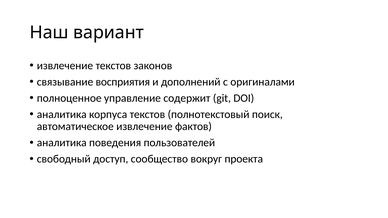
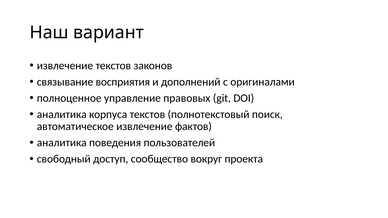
содержит: содержит -> правовых
